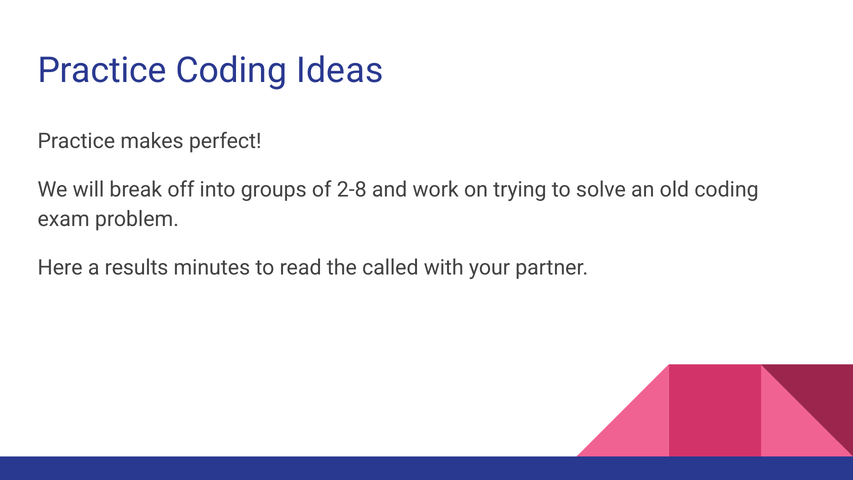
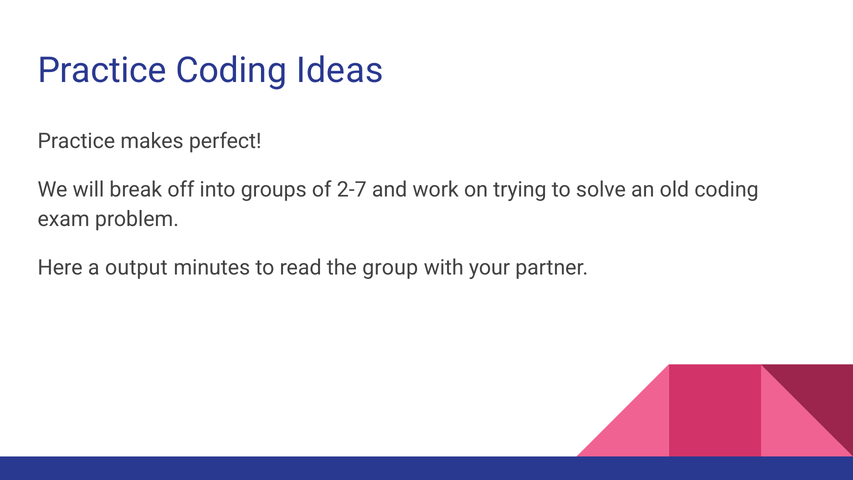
2-8: 2-8 -> 2-7
results: results -> output
called: called -> group
